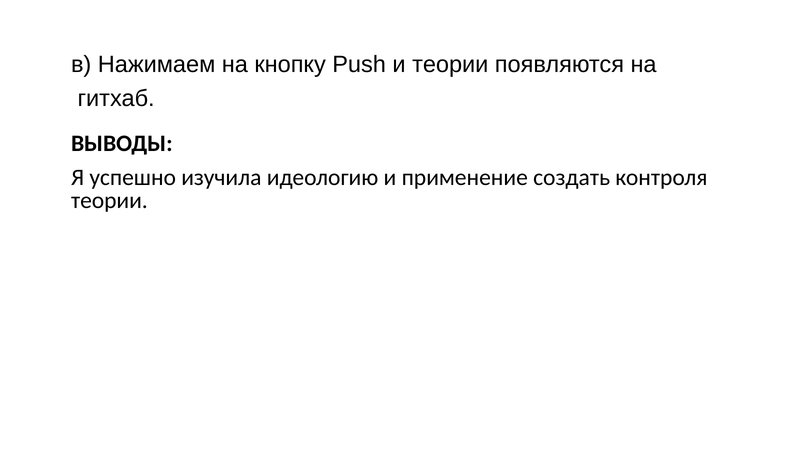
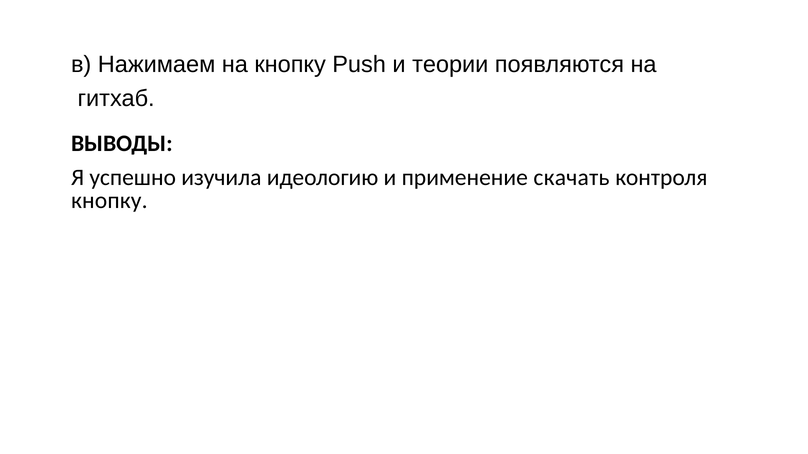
создать: создать -> скачать
теории at (109, 201): теории -> кнопку
